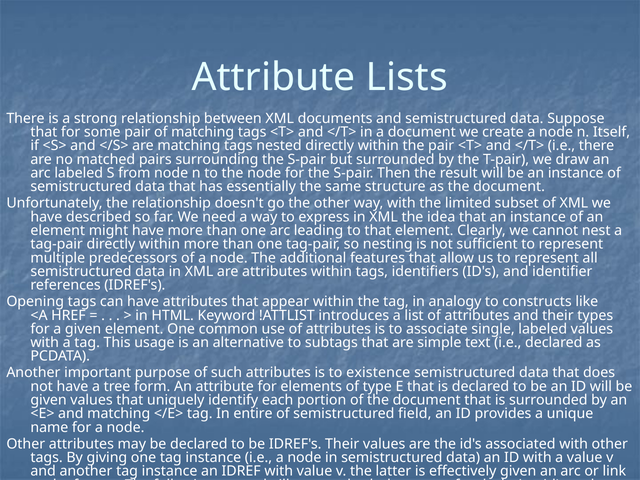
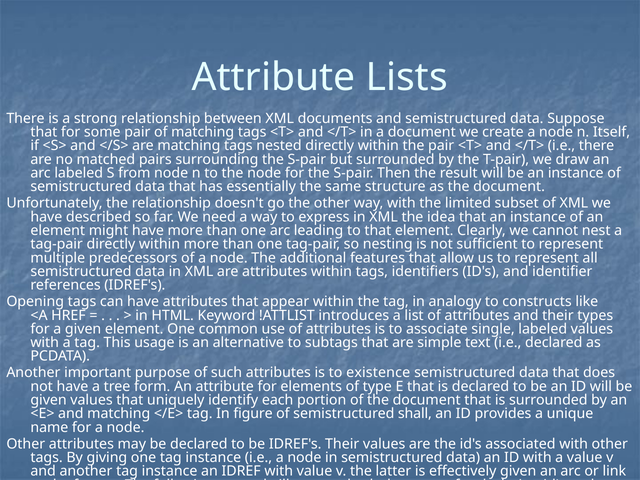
entire: entire -> figure
field: field -> shall
